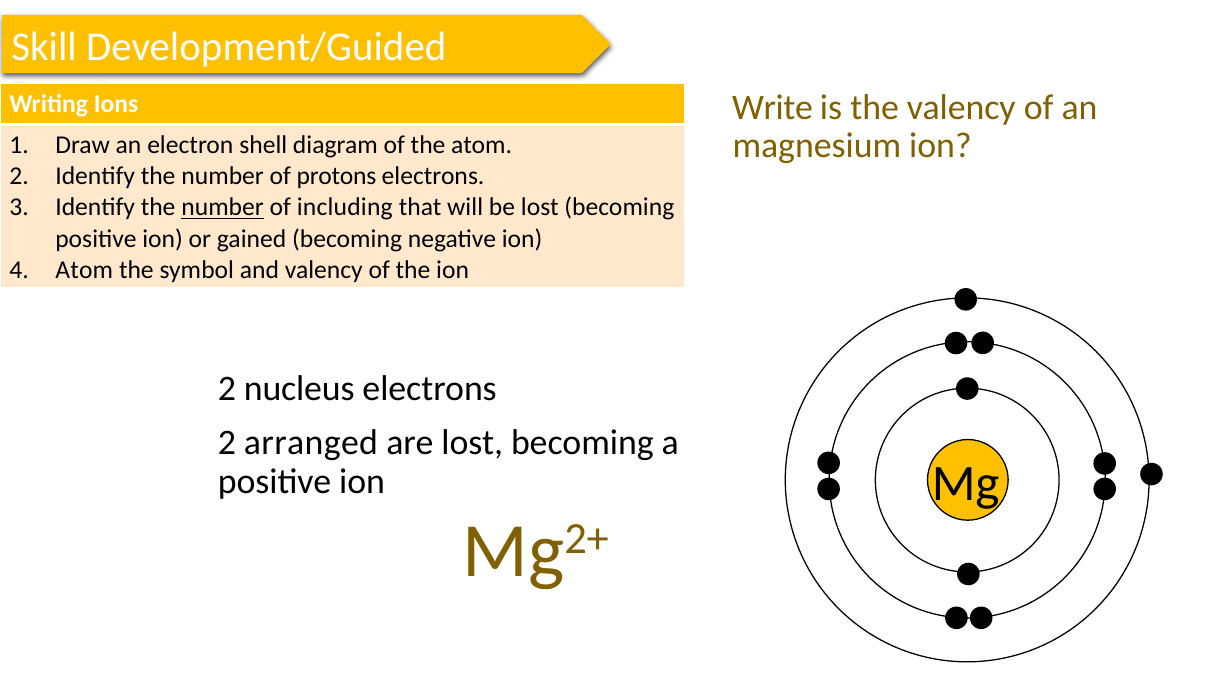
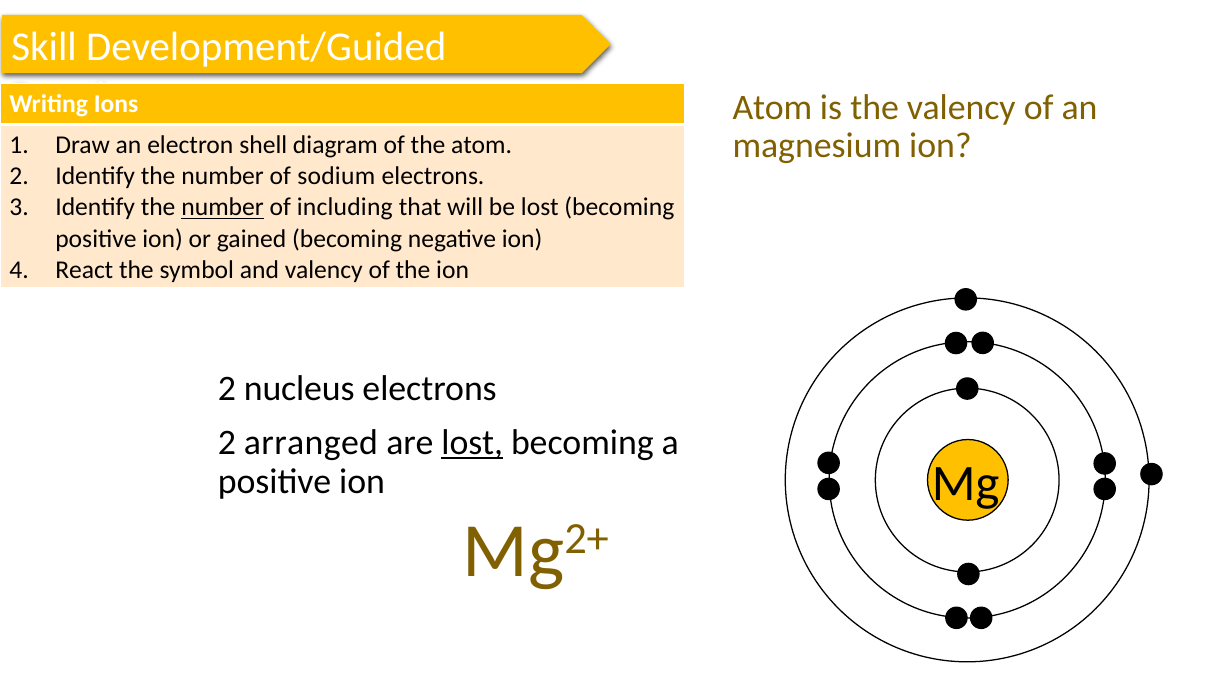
Write at (772, 107): Write -> Atom
protons: protons -> sodium
Atom at (84, 270): Atom -> React
lost at (472, 442) underline: none -> present
